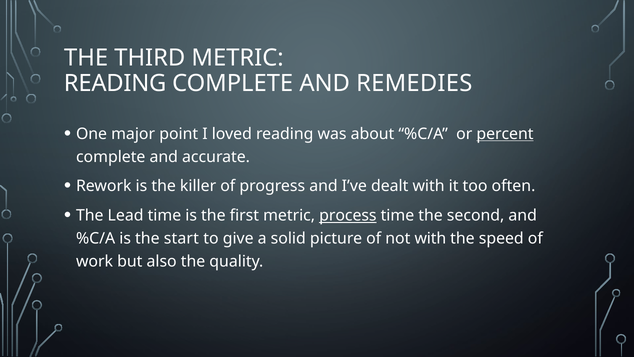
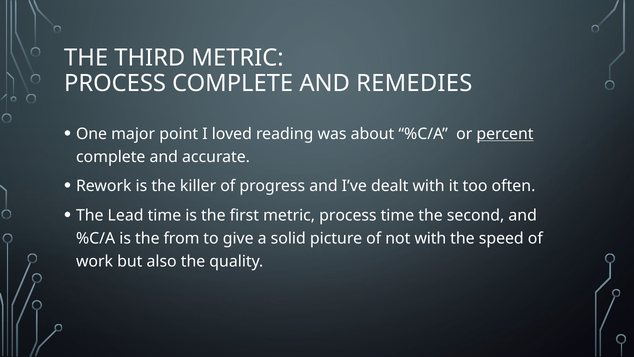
READING at (115, 83): READING -> PROCESS
process at (348, 215) underline: present -> none
start: start -> from
